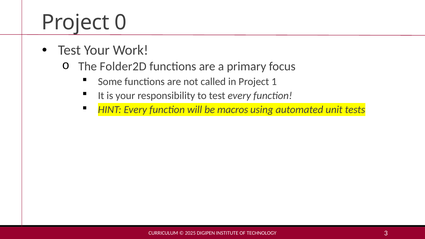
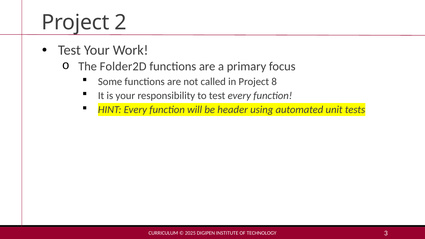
0: 0 -> 2
1: 1 -> 8
macros: macros -> header
